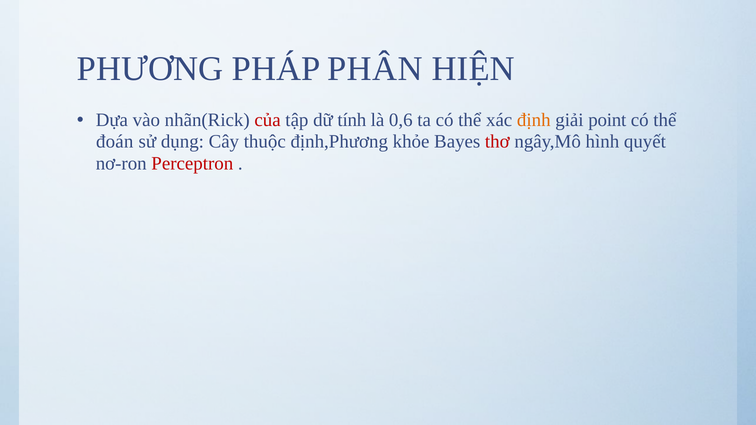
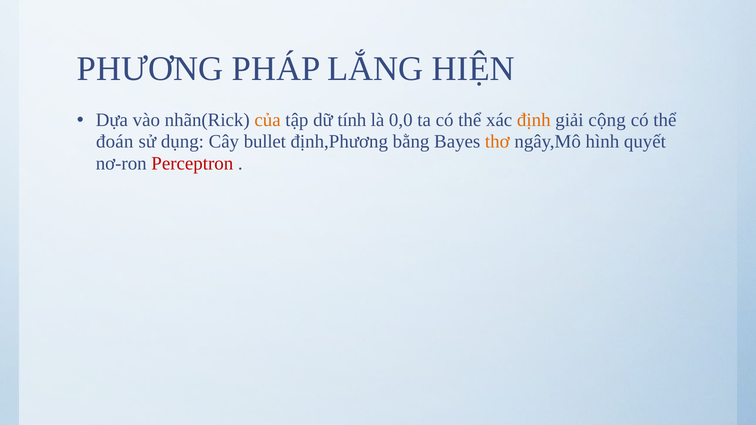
PHÂN: PHÂN -> LẮNG
của colour: red -> orange
0,6: 0,6 -> 0,0
point: point -> cộng
thuộc: thuộc -> bullet
khỏe: khỏe -> bằng
thơ colour: red -> orange
